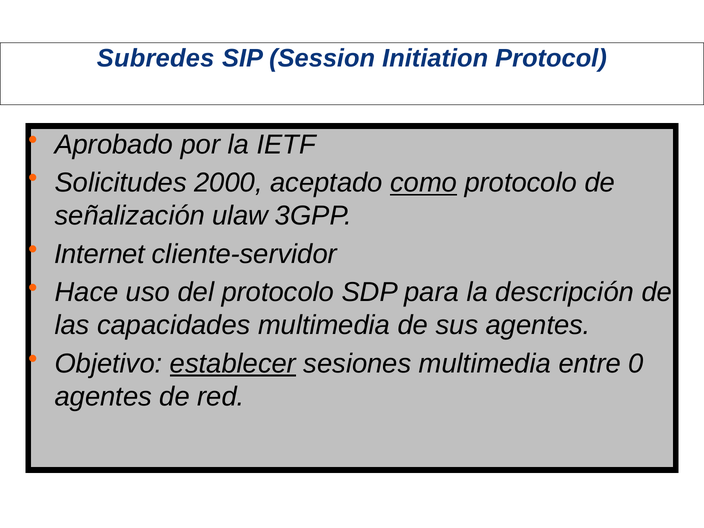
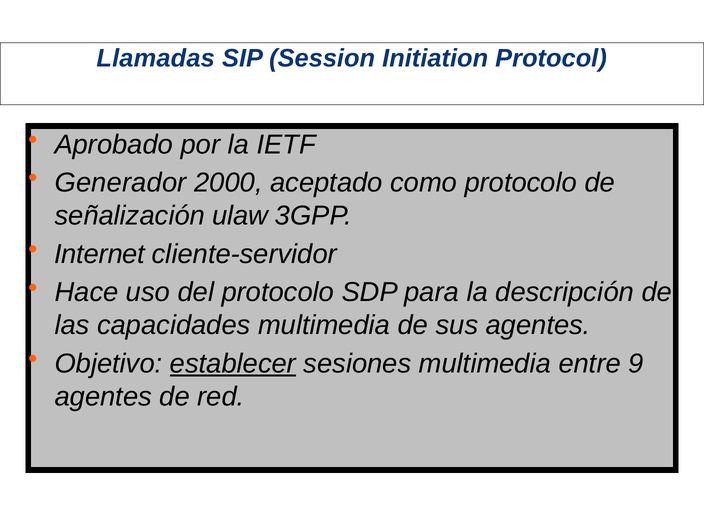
Subredes: Subredes -> Llamadas
Solicitudes: Solicitudes -> Generador
como underline: present -> none
0: 0 -> 9
